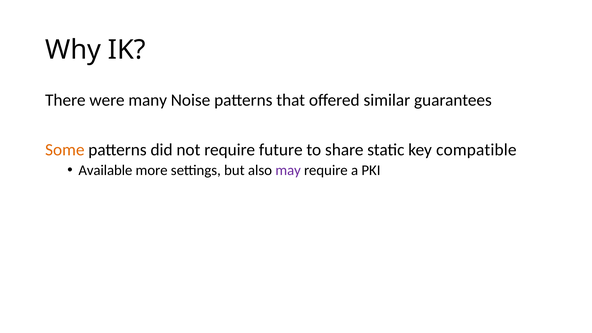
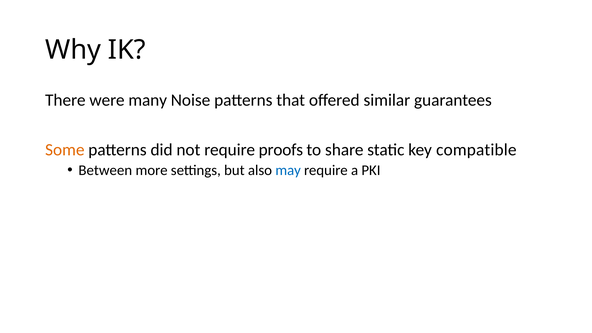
future: future -> proofs
Available: Available -> Between
may colour: purple -> blue
